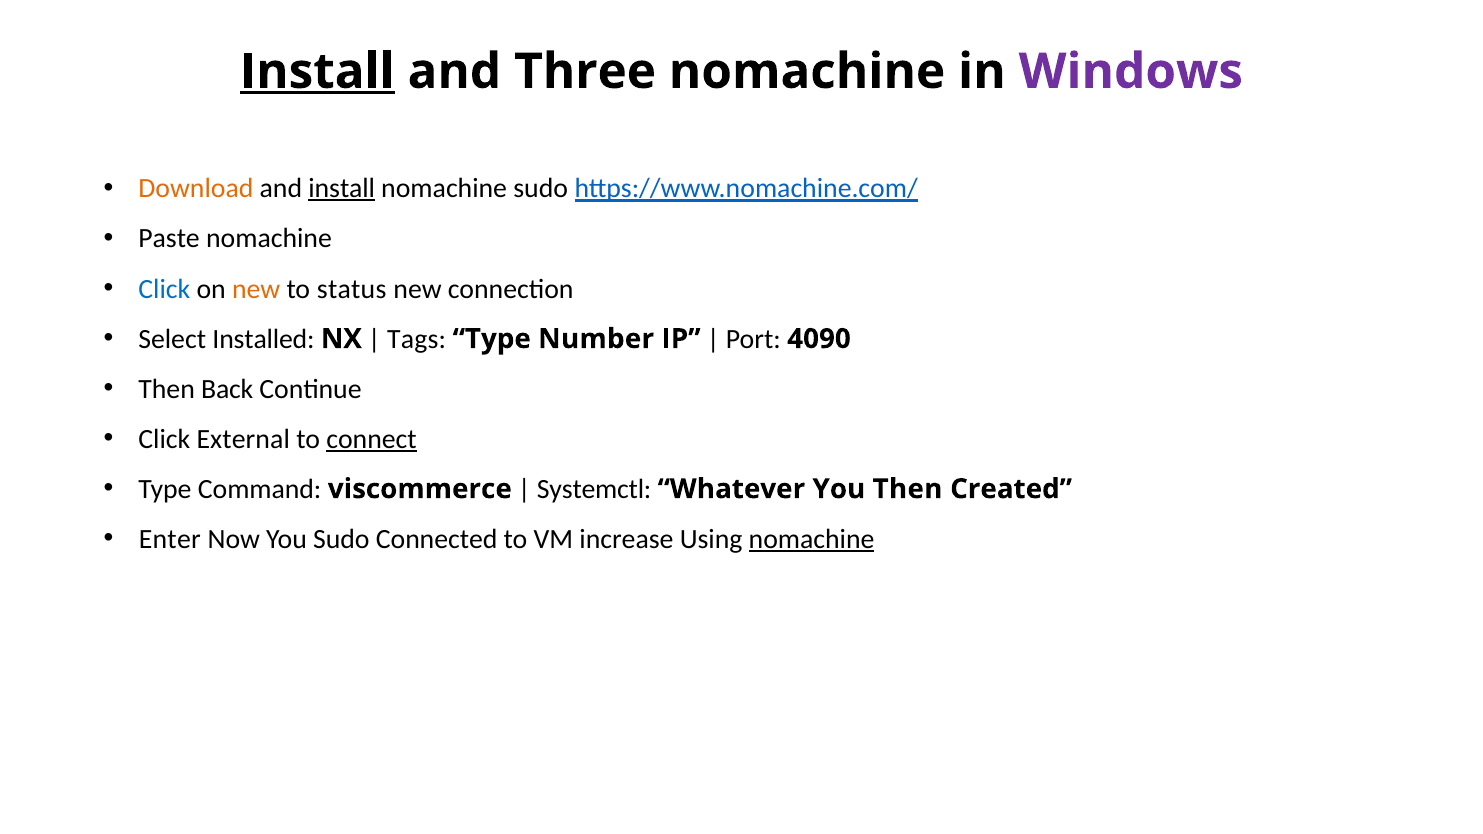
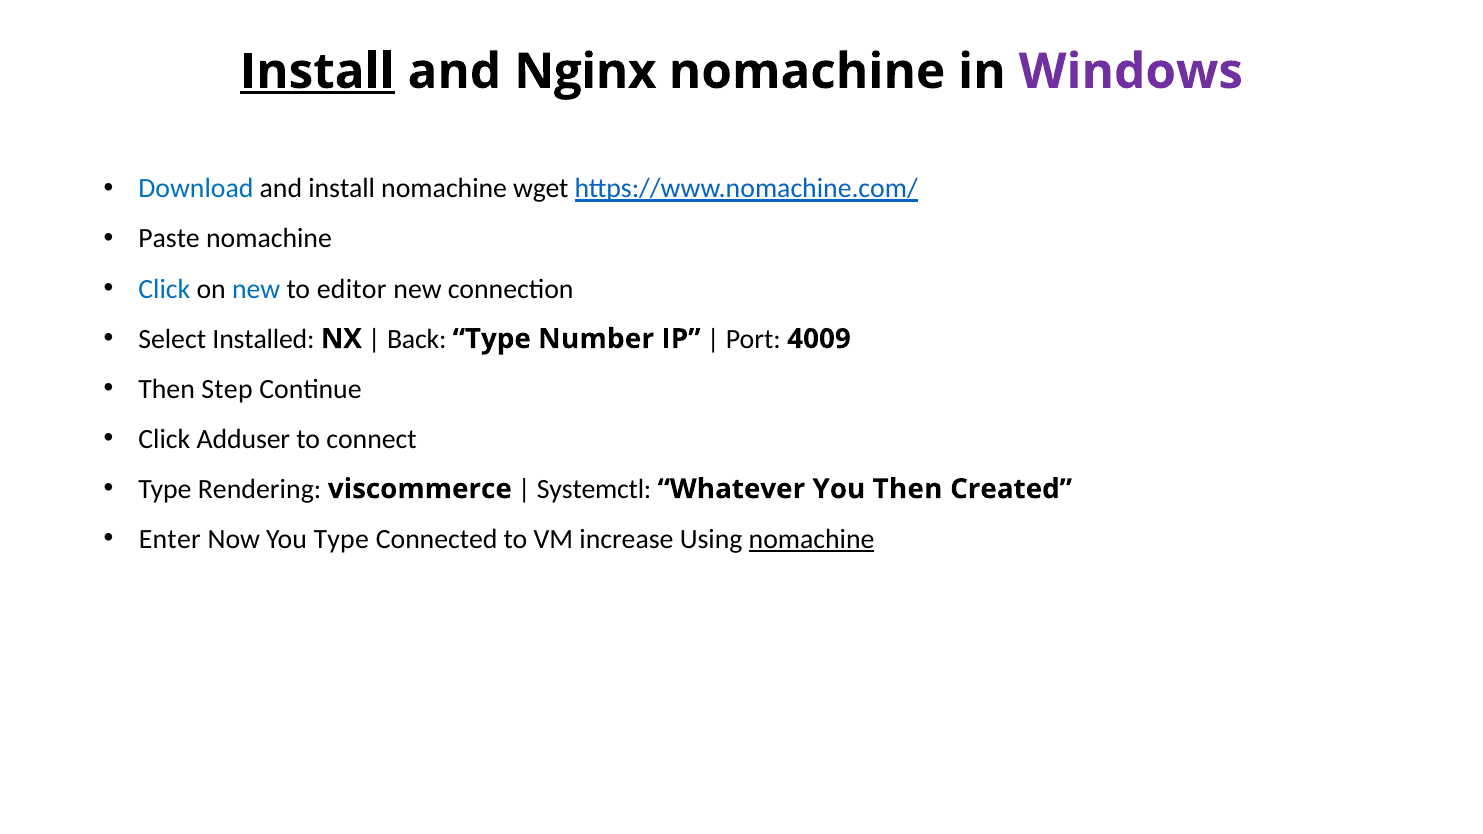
Three: Three -> Nginx
Download colour: orange -> blue
install at (342, 188) underline: present -> none
nomachine sudo: sudo -> wget
new at (256, 289) colour: orange -> blue
status: status -> editor
Tags: Tags -> Back
4090: 4090 -> 4009
Back: Back -> Step
External: External -> Adduser
connect underline: present -> none
Command: Command -> Rendering
You Sudo: Sudo -> Type
